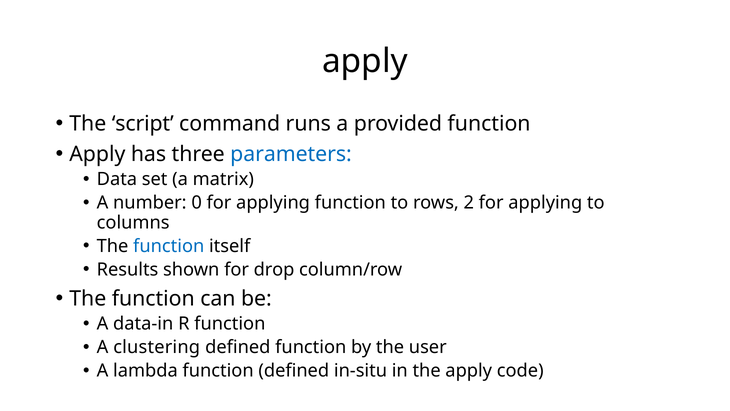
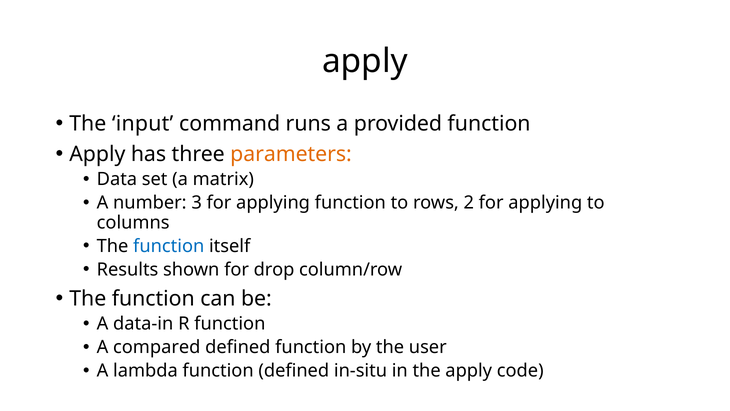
script: script -> input
parameters colour: blue -> orange
0: 0 -> 3
clustering: clustering -> compared
